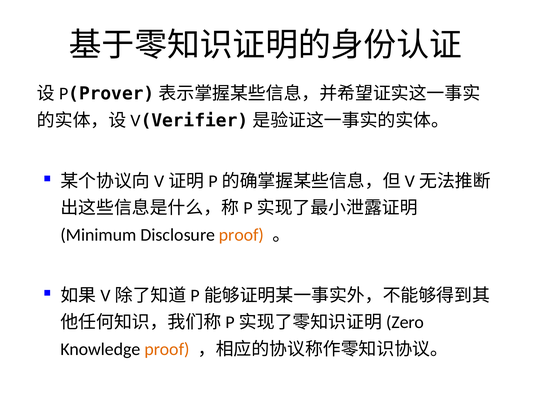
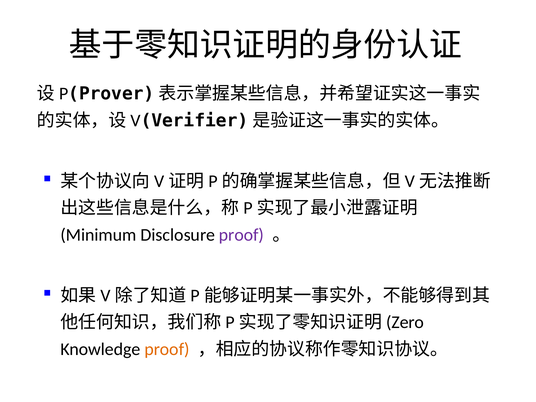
proof at (241, 235) colour: orange -> purple
